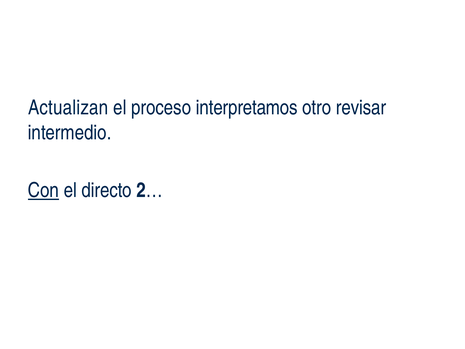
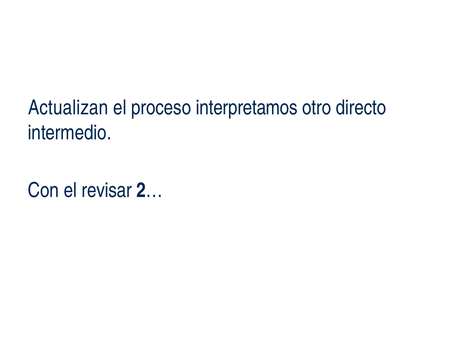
revisar: revisar -> directo
Con underline: present -> none
directo: directo -> revisar
